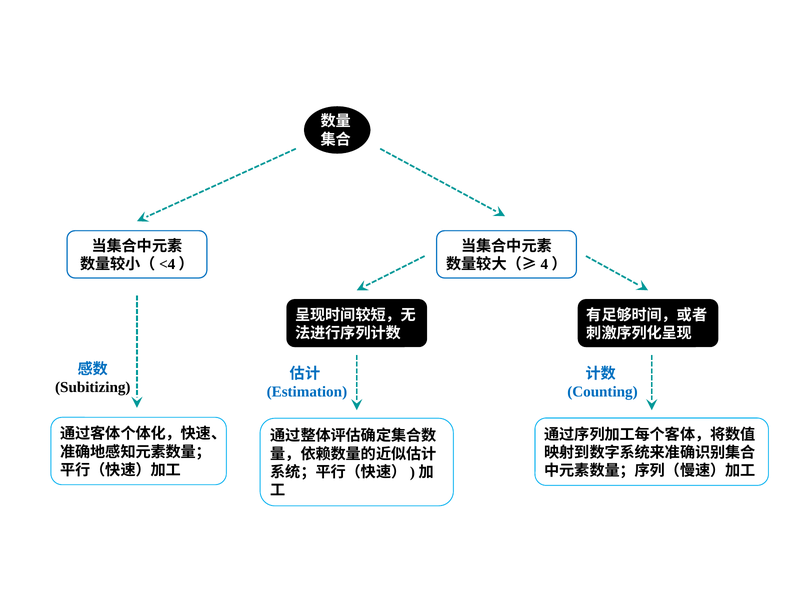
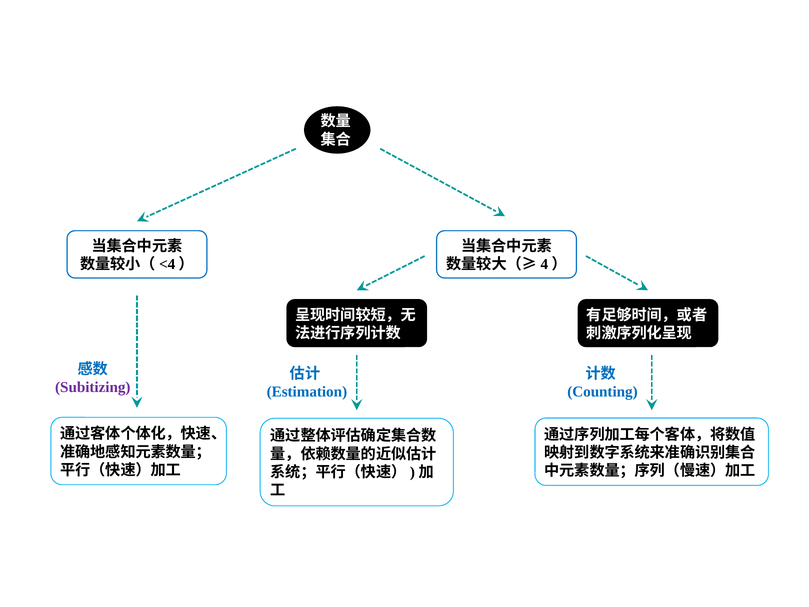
Subitizing colour: black -> purple
